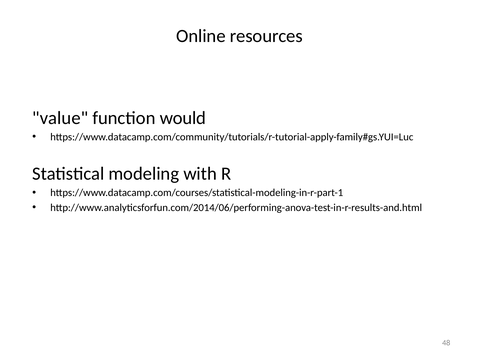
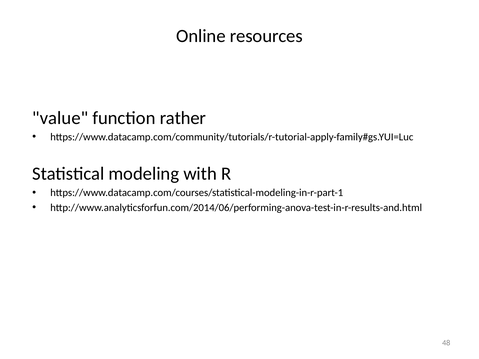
would: would -> rather
